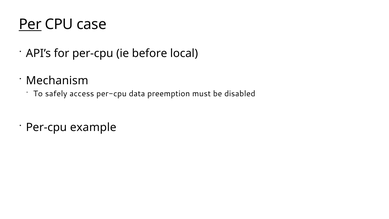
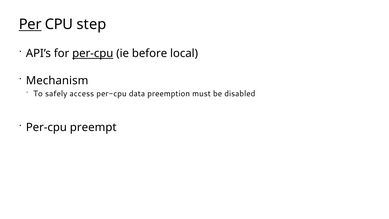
case: case -> step
per-cpu at (93, 53) underline: none -> present
example: example -> preempt
